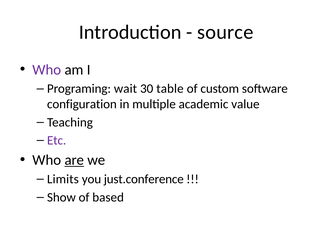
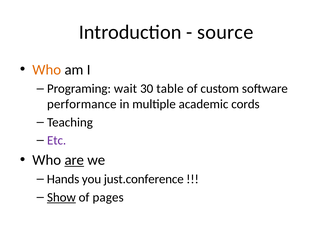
Who at (47, 70) colour: purple -> orange
configuration: configuration -> performance
value: value -> cords
Limits: Limits -> Hands
Show underline: none -> present
based: based -> pages
